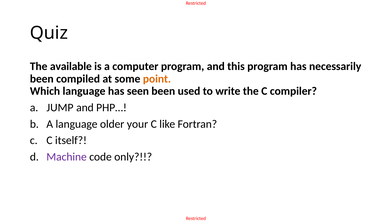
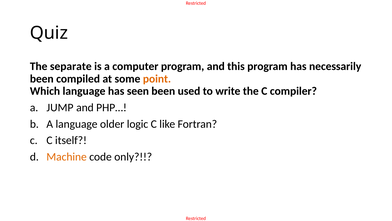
available: available -> separate
your: your -> logic
Machine colour: purple -> orange
